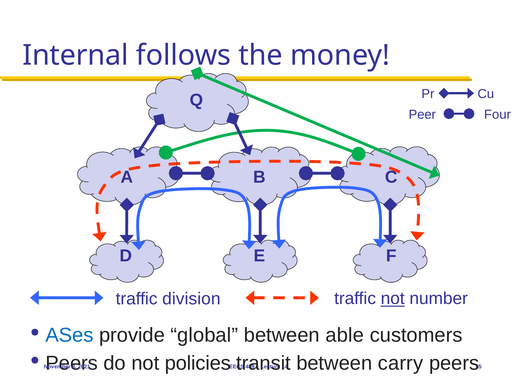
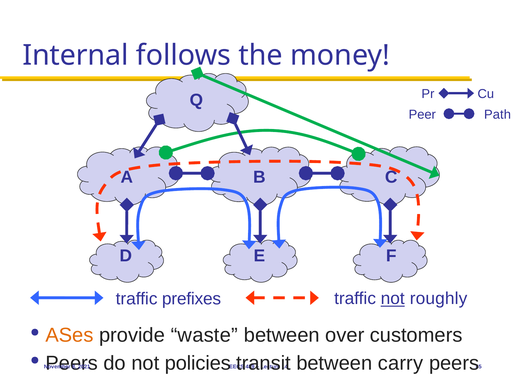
Four: Four -> Path
division: division -> prefixes
number: number -> roughly
ASes colour: blue -> orange
global: global -> waste
able: able -> over
